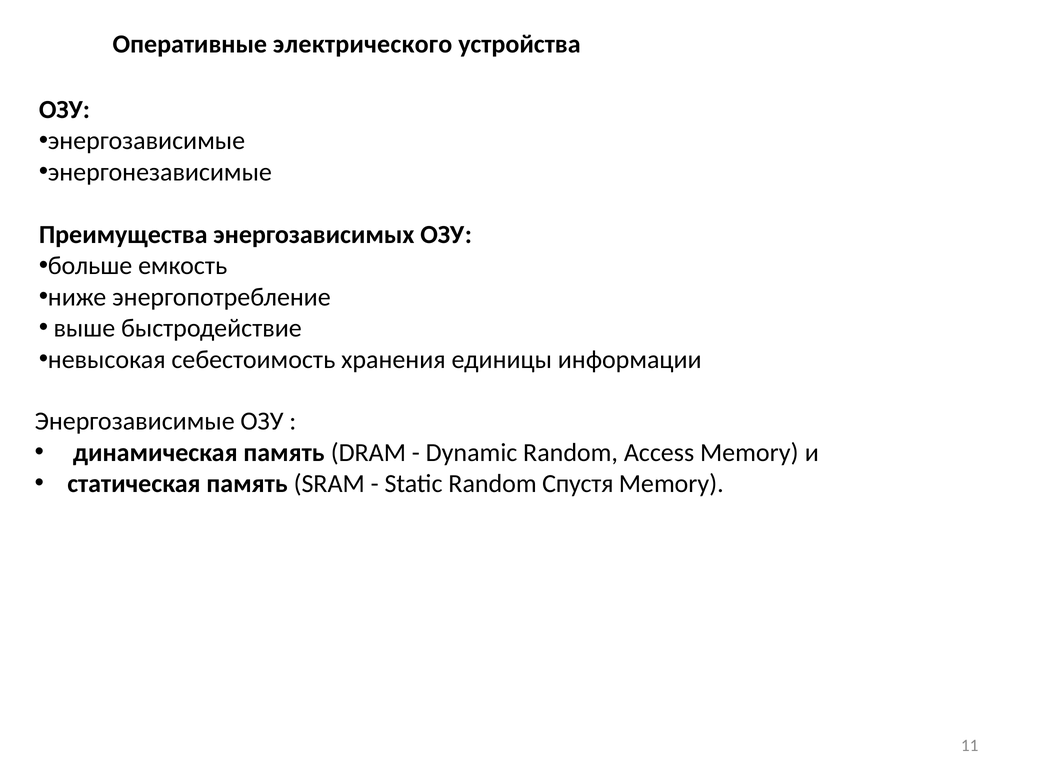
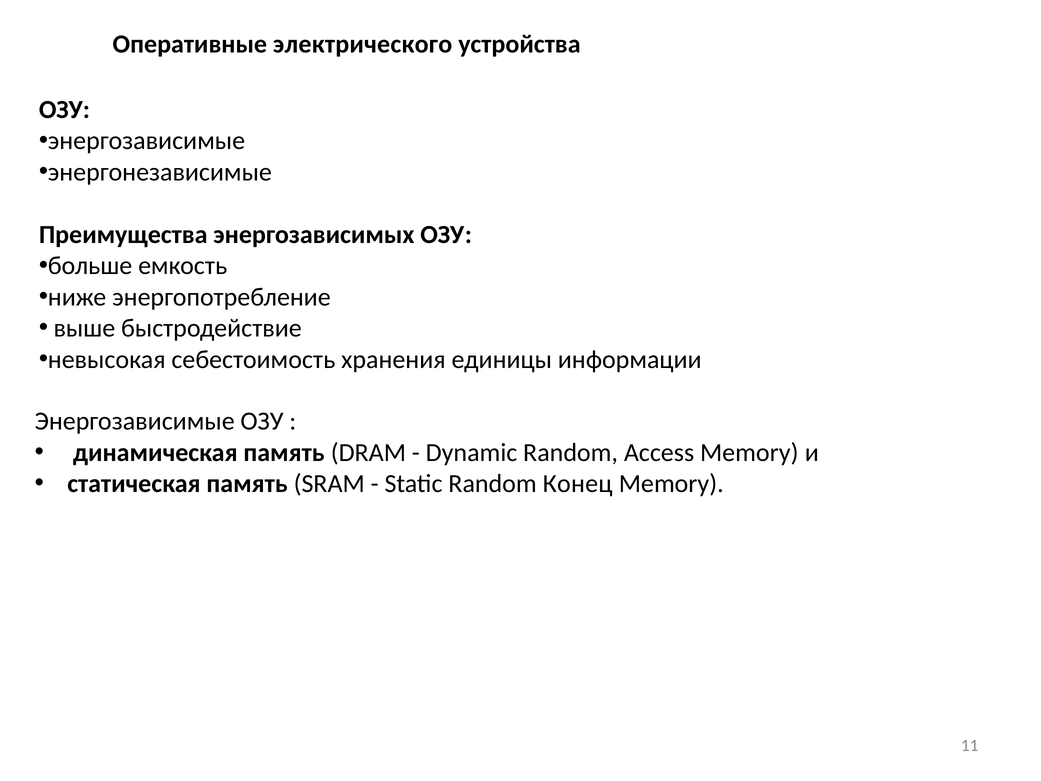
Спустя: Спустя -> Конец
